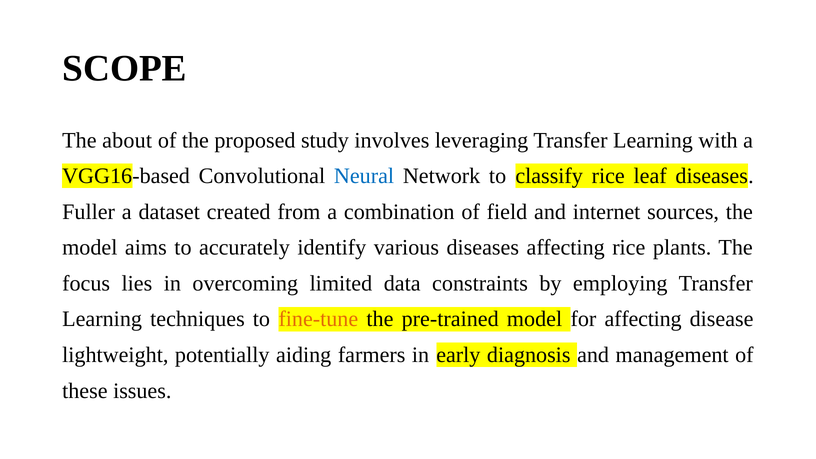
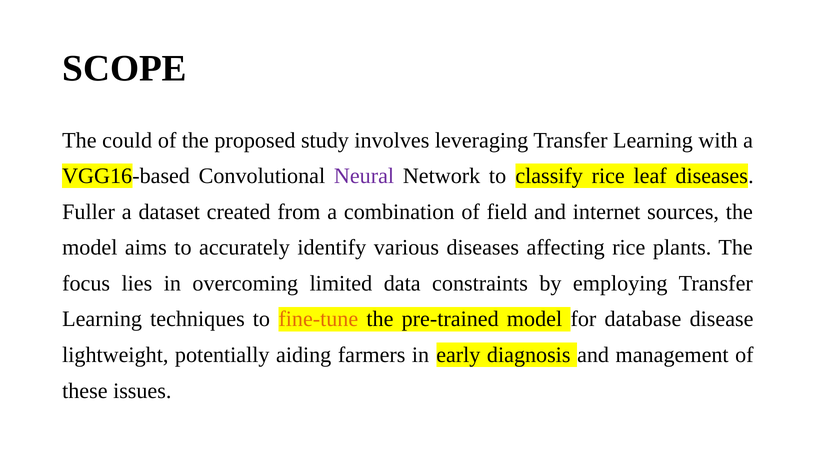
about: about -> could
Neural colour: blue -> purple
for affecting: affecting -> database
